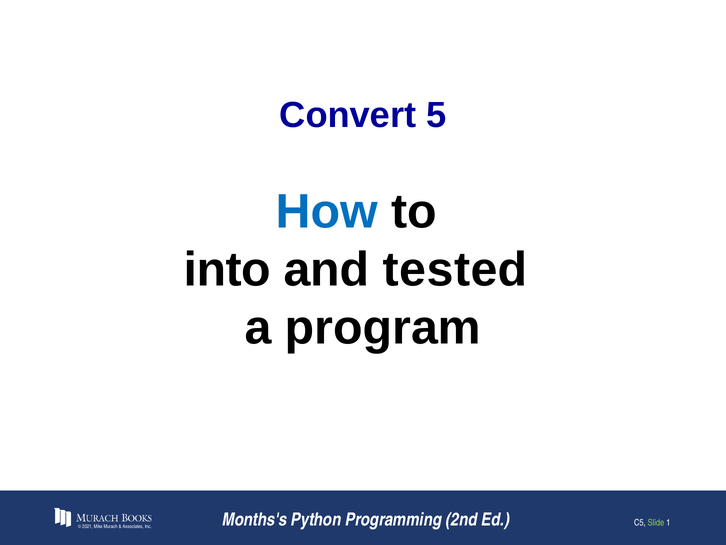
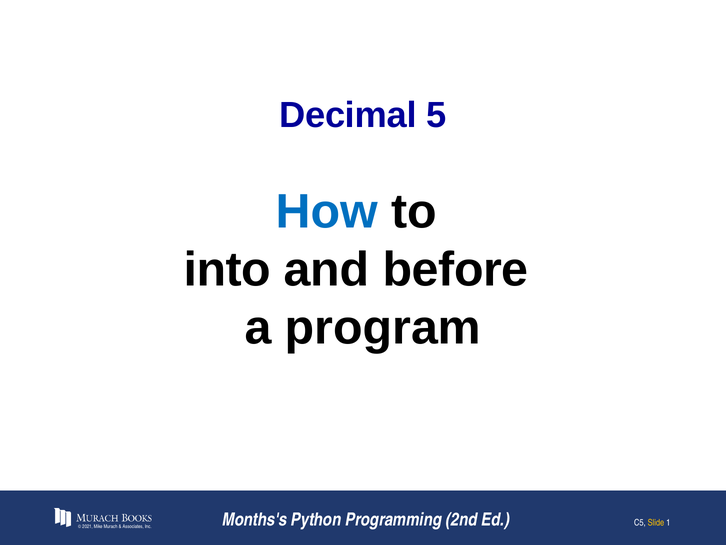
Convert: Convert -> Decimal
tested: tested -> before
Slide colour: light green -> yellow
